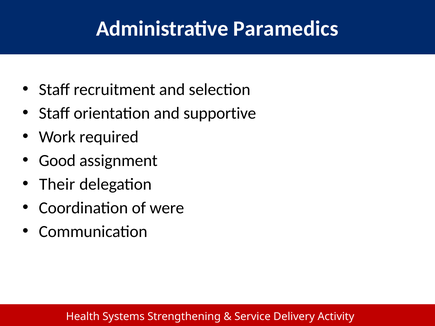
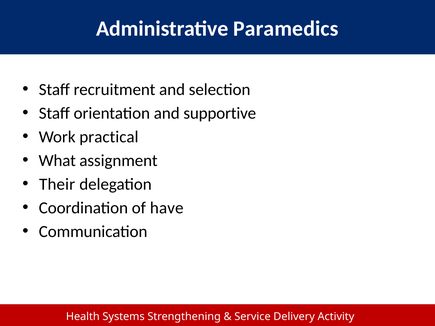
required: required -> practical
Good: Good -> What
were: were -> have
